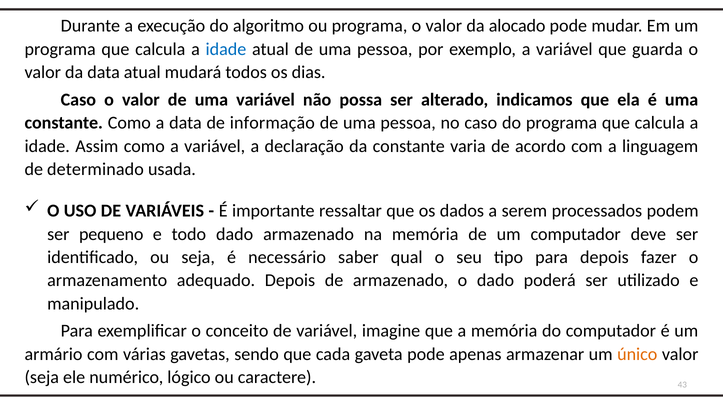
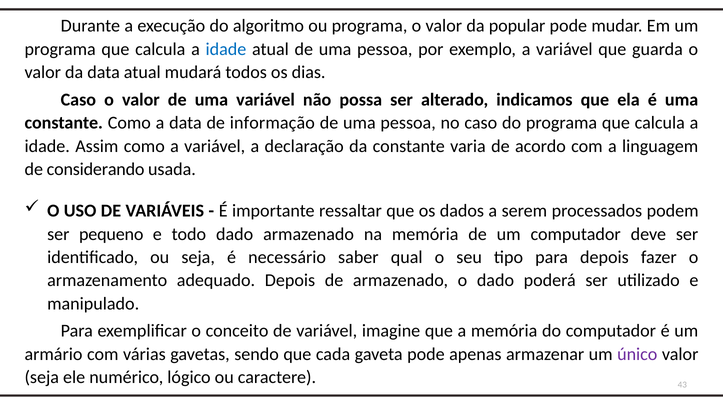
alocado: alocado -> popular
determinado: determinado -> considerando
único colour: orange -> purple
